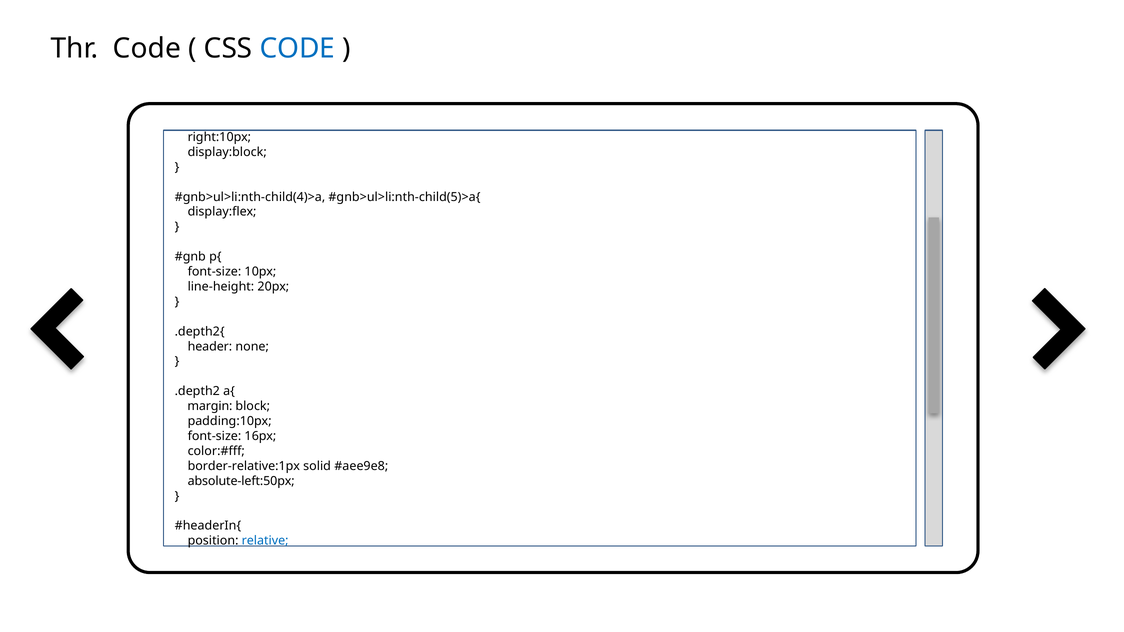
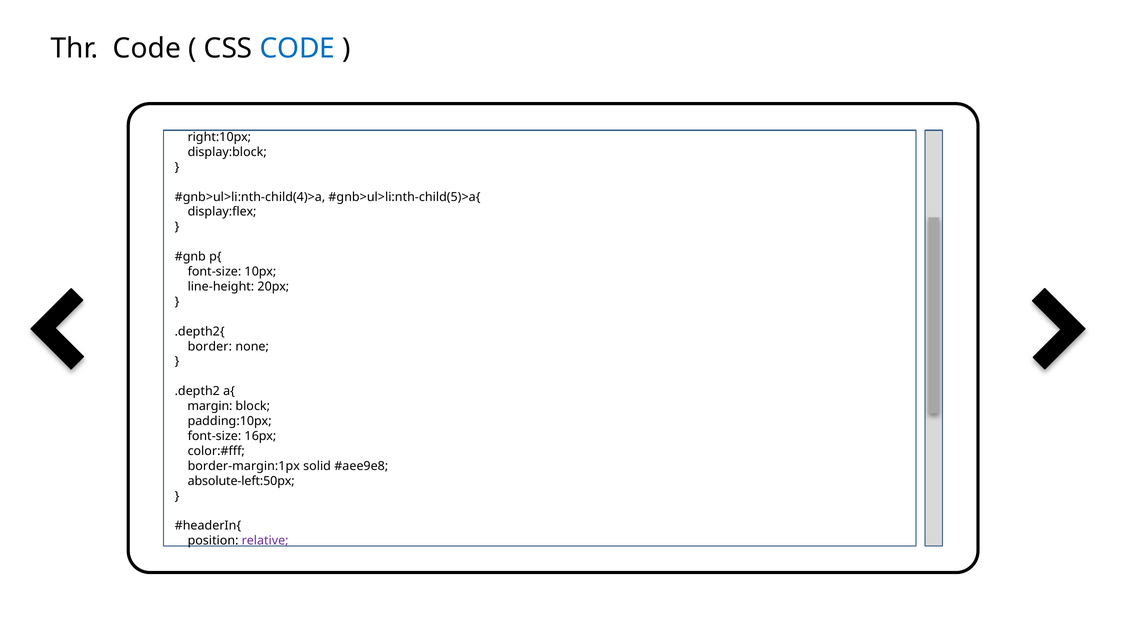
header: header -> border
border-relative:1px: border-relative:1px -> border-margin:1px
relative colour: blue -> purple
